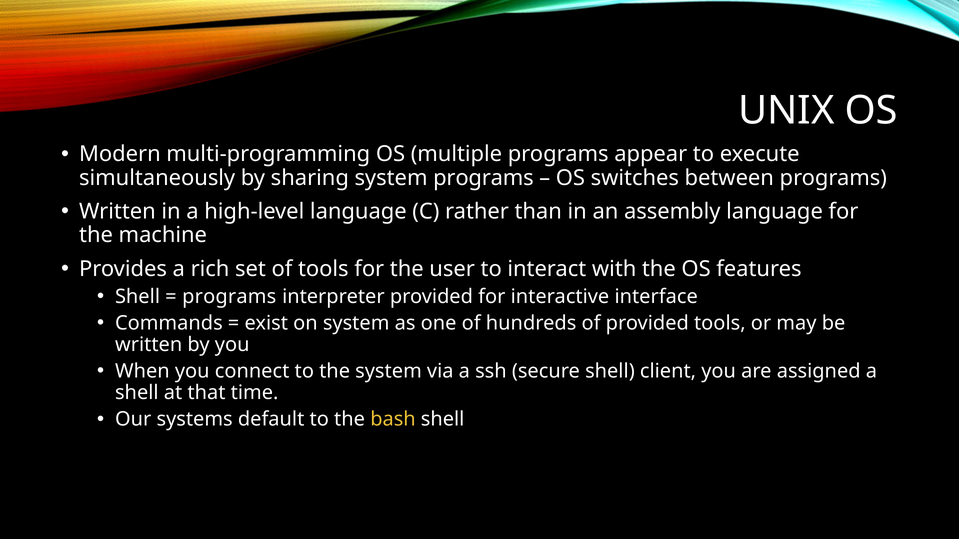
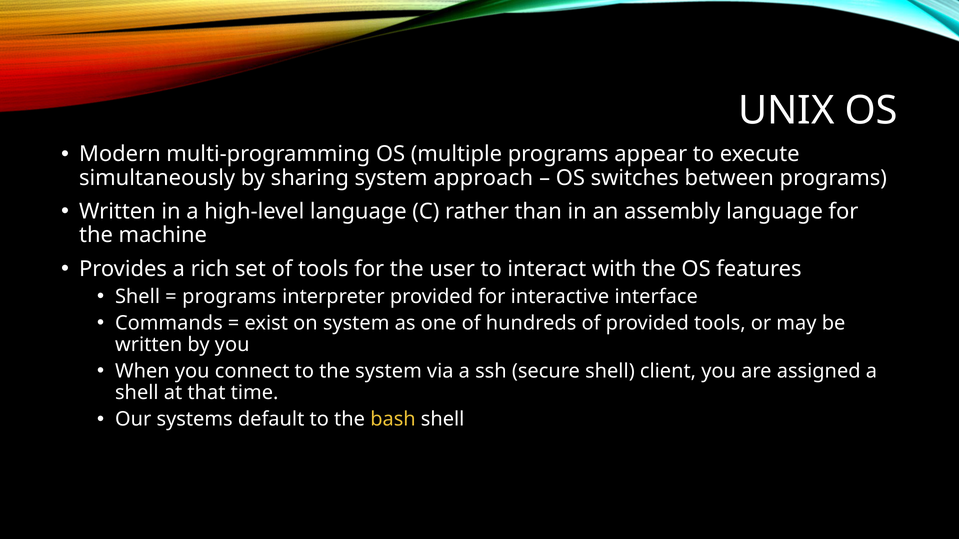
system programs: programs -> approach
